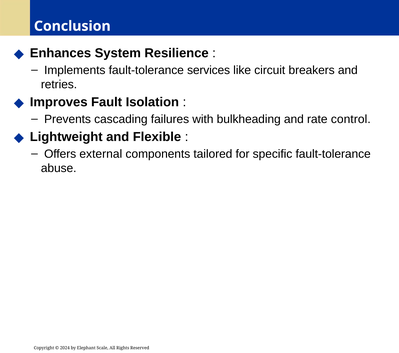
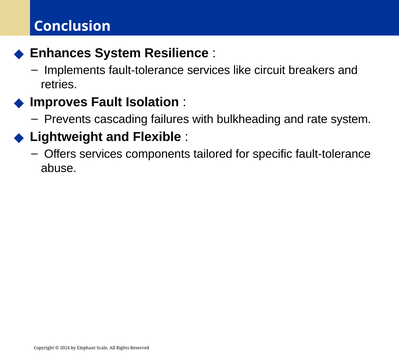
rate control: control -> system
Offers external: external -> services
